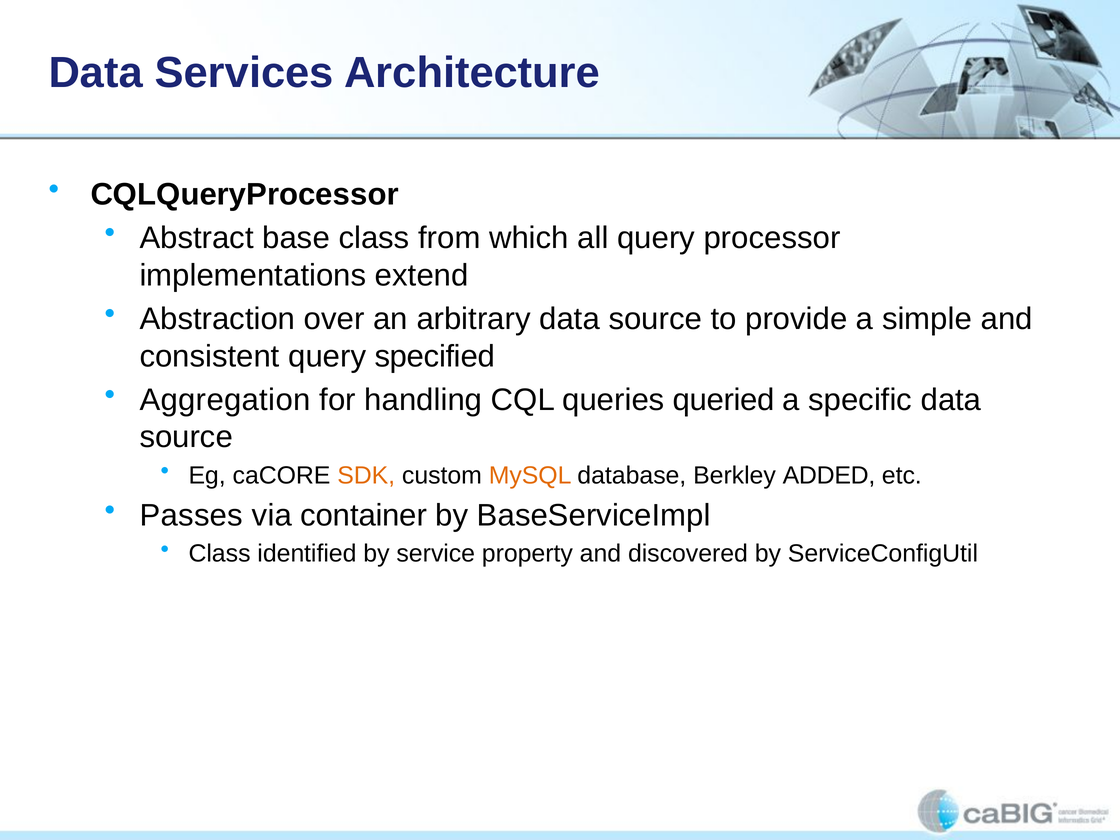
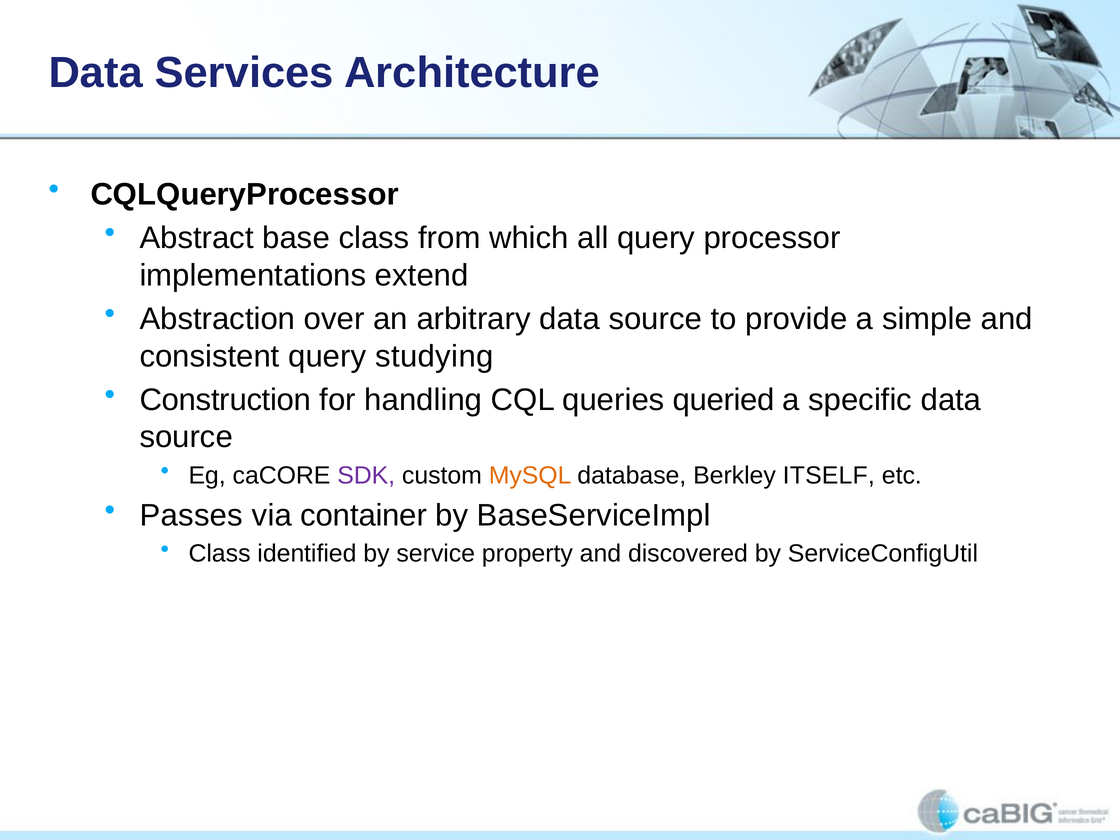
specified: specified -> studying
Aggregation: Aggregation -> Construction
SDK colour: orange -> purple
ADDED: ADDED -> ITSELF
